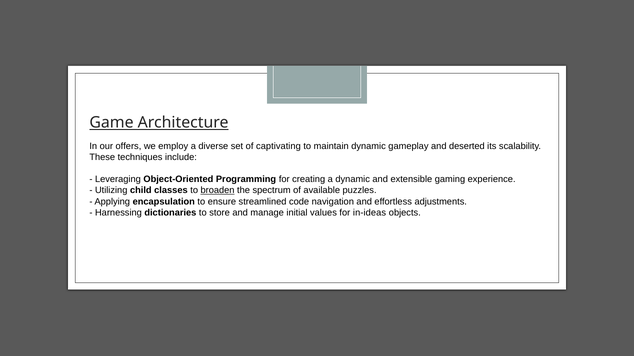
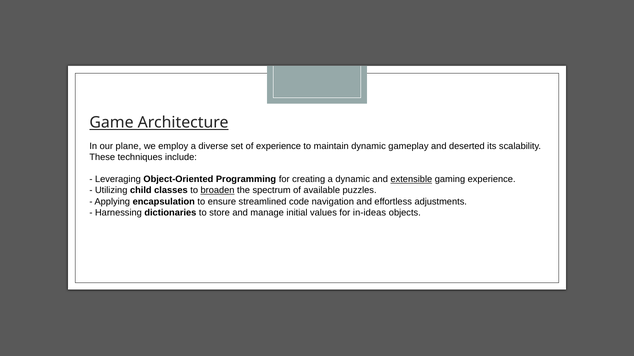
offers: offers -> plane
of captivating: captivating -> experience
extensible underline: none -> present
